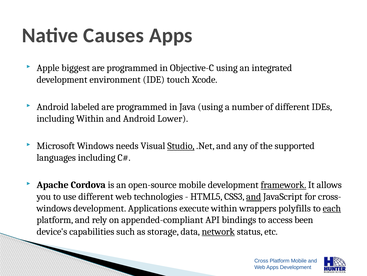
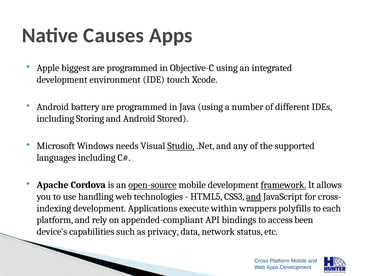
labeled: labeled -> battery
including Within: Within -> Storing
Lower: Lower -> Stored
open-source underline: none -> present
use different: different -> handling
windows at (54, 208): windows -> indexing
each underline: present -> none
storage: storage -> privacy
network underline: present -> none
